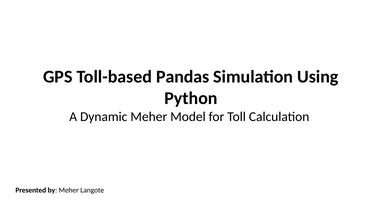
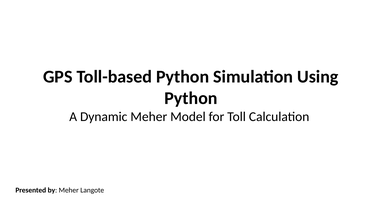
Toll-based Pandas: Pandas -> Python
